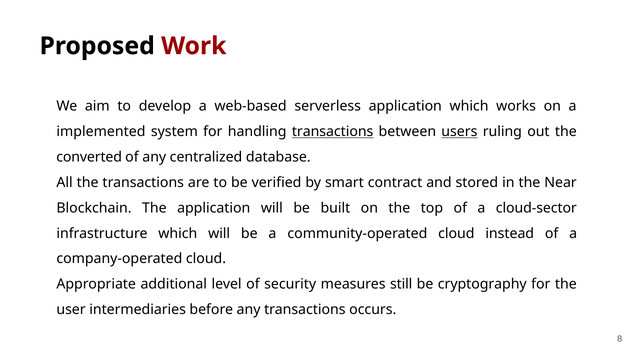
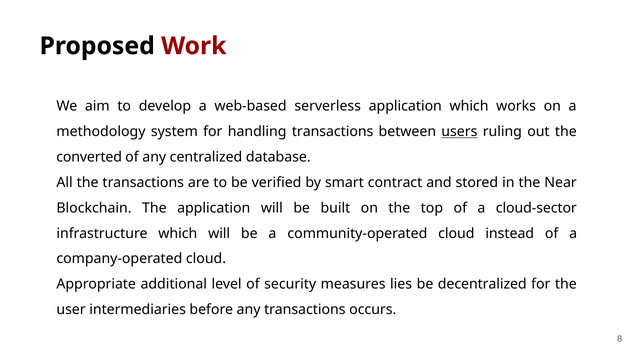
implemented: implemented -> methodology
transactions at (333, 132) underline: present -> none
still: still -> lies
cryptography: cryptography -> decentralized
